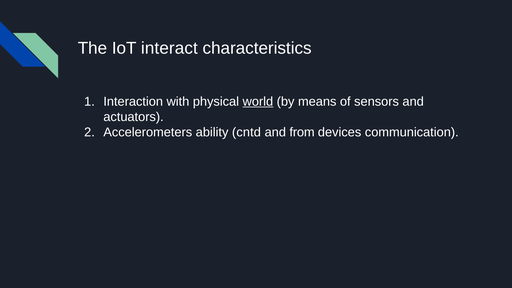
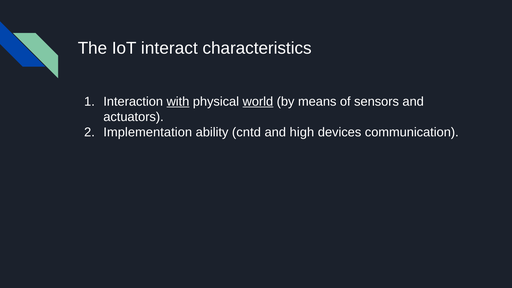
with underline: none -> present
Accelerometers: Accelerometers -> Implementation
from: from -> high
